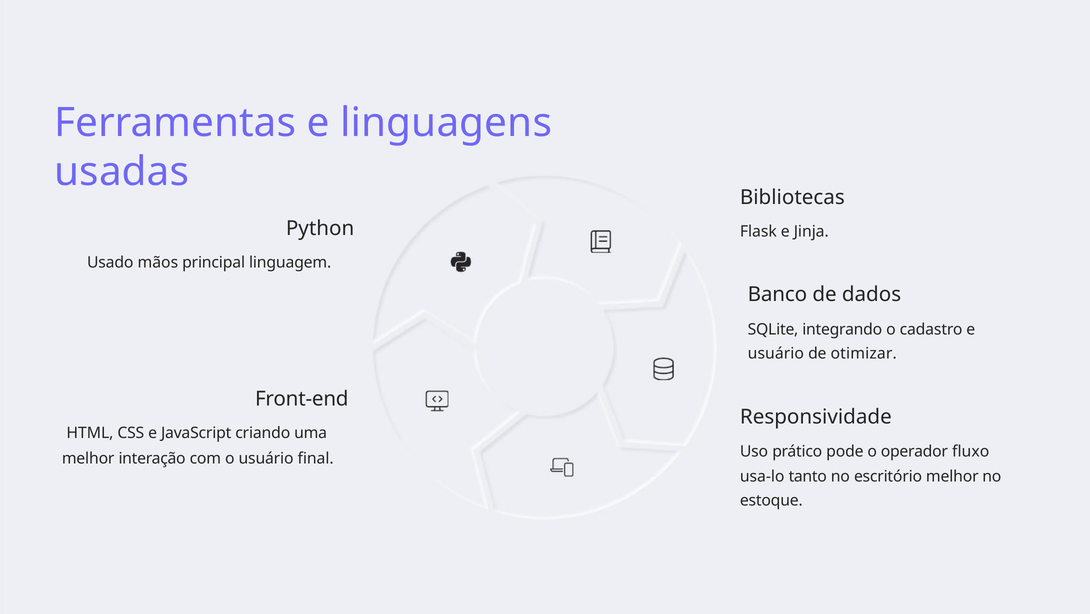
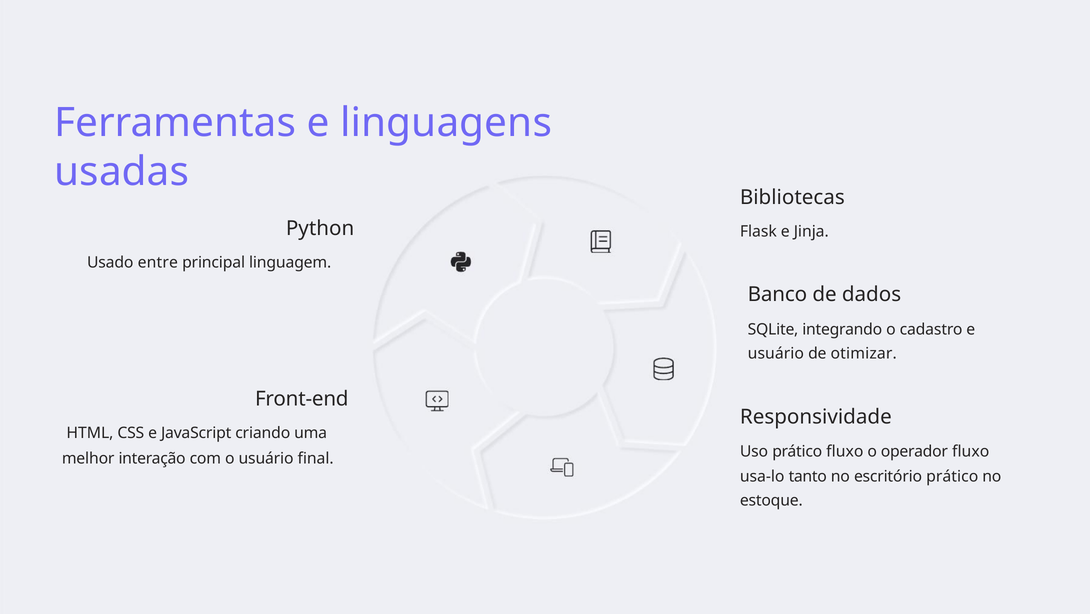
mãos: mãos -> entre
prático pode: pode -> fluxo
escritório melhor: melhor -> prático
